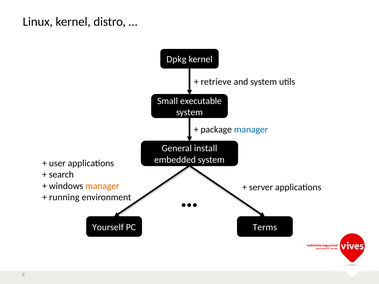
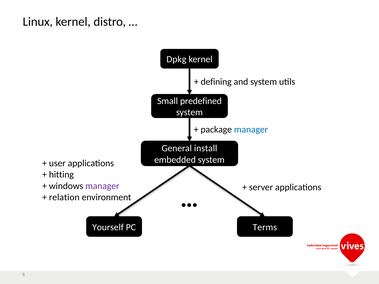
retrieve: retrieve -> defining
executable: executable -> predefined
search: search -> hitting
manager at (102, 186) colour: orange -> purple
running: running -> relation
